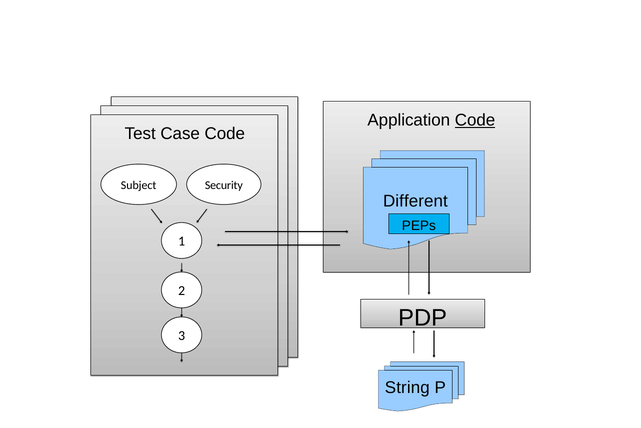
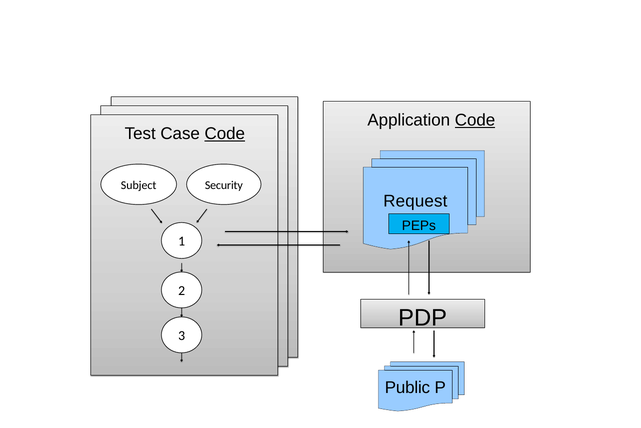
Code at (225, 133) underline: none -> present
Different: Different -> Request
String: String -> Public
